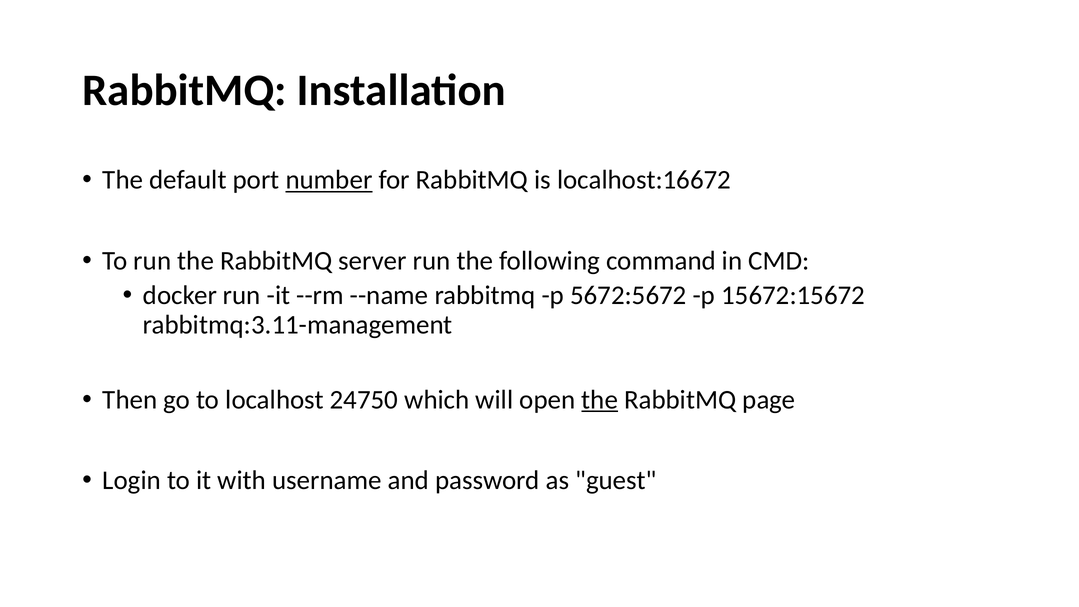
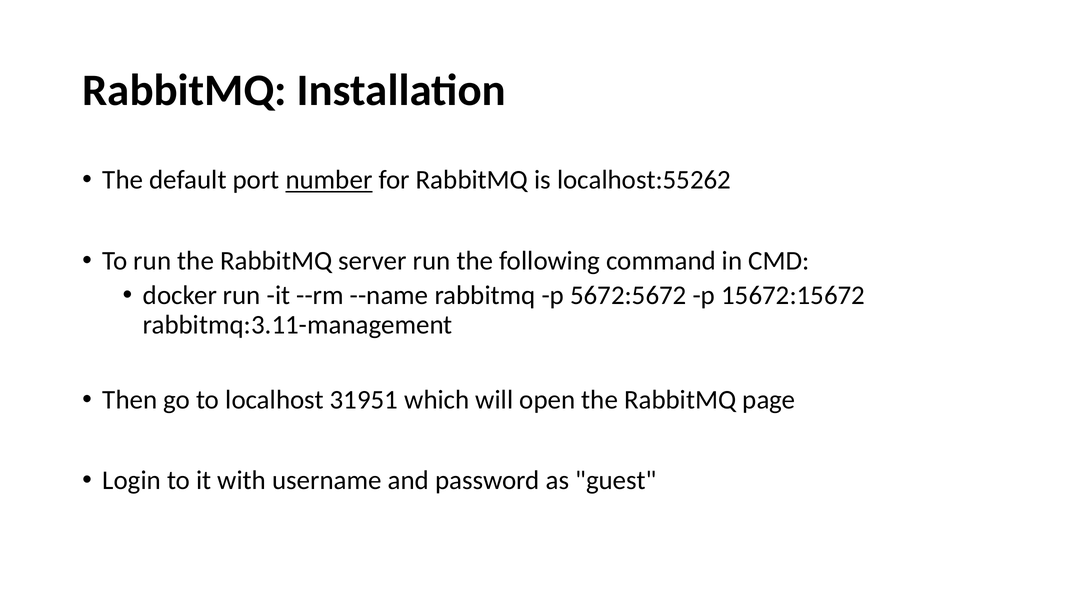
localhost:16672: localhost:16672 -> localhost:55262
24750: 24750 -> 31951
the at (600, 400) underline: present -> none
